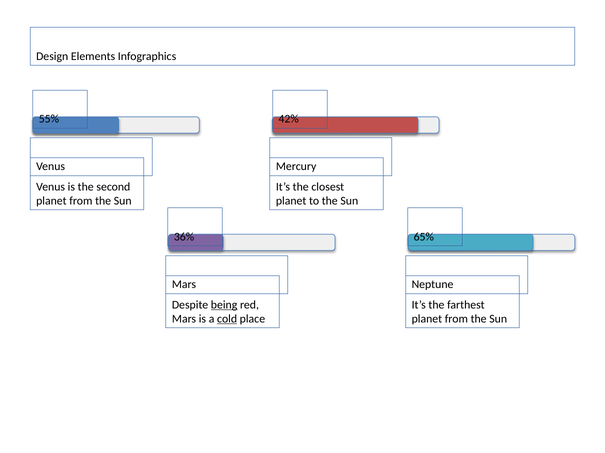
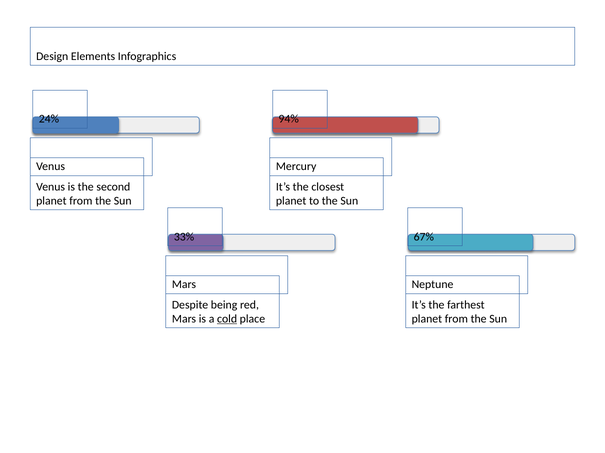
55%: 55% -> 24%
42%: 42% -> 94%
36%: 36% -> 33%
65%: 65% -> 67%
being underline: present -> none
